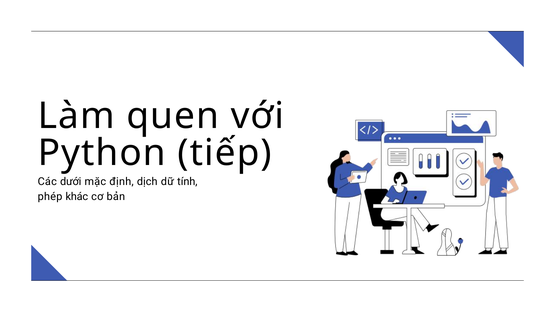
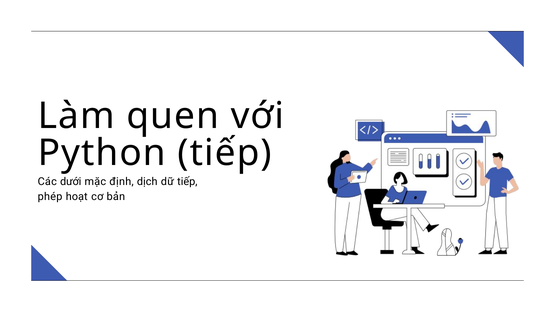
dữ tính: tính -> tiếp
khác: khác -> hoạt
